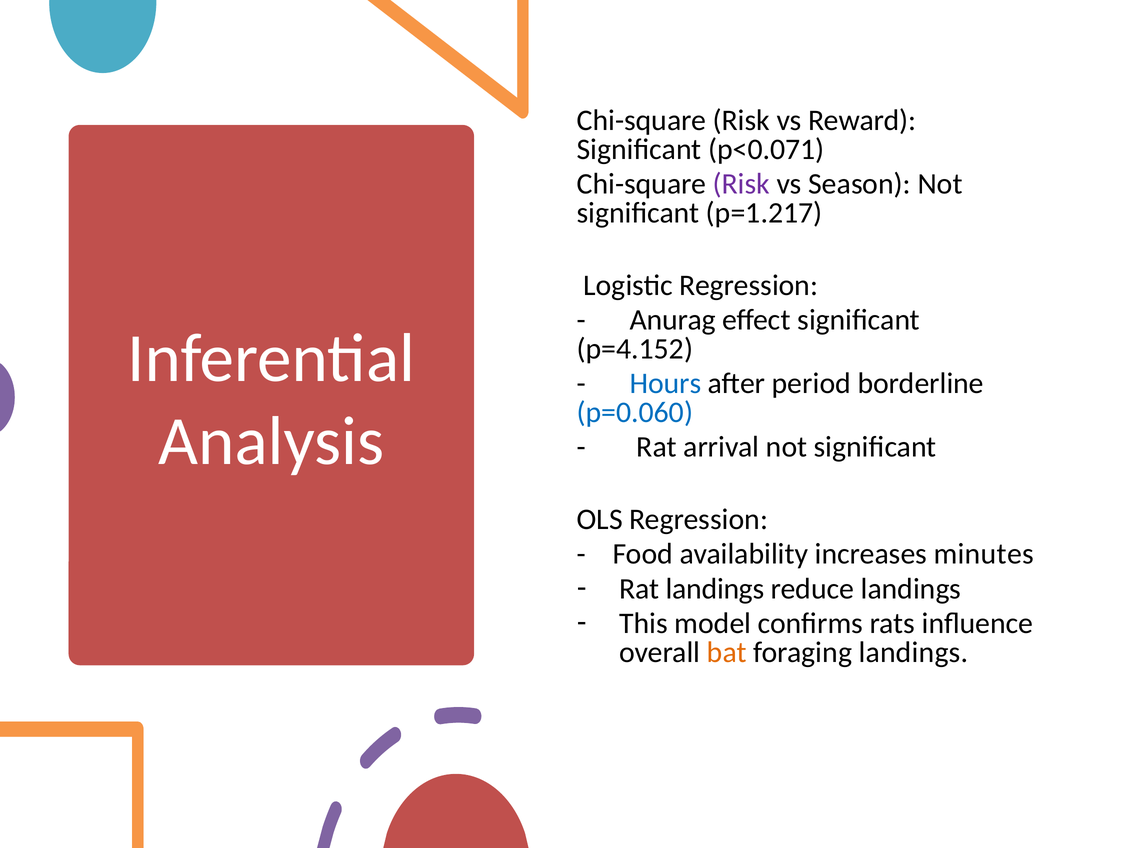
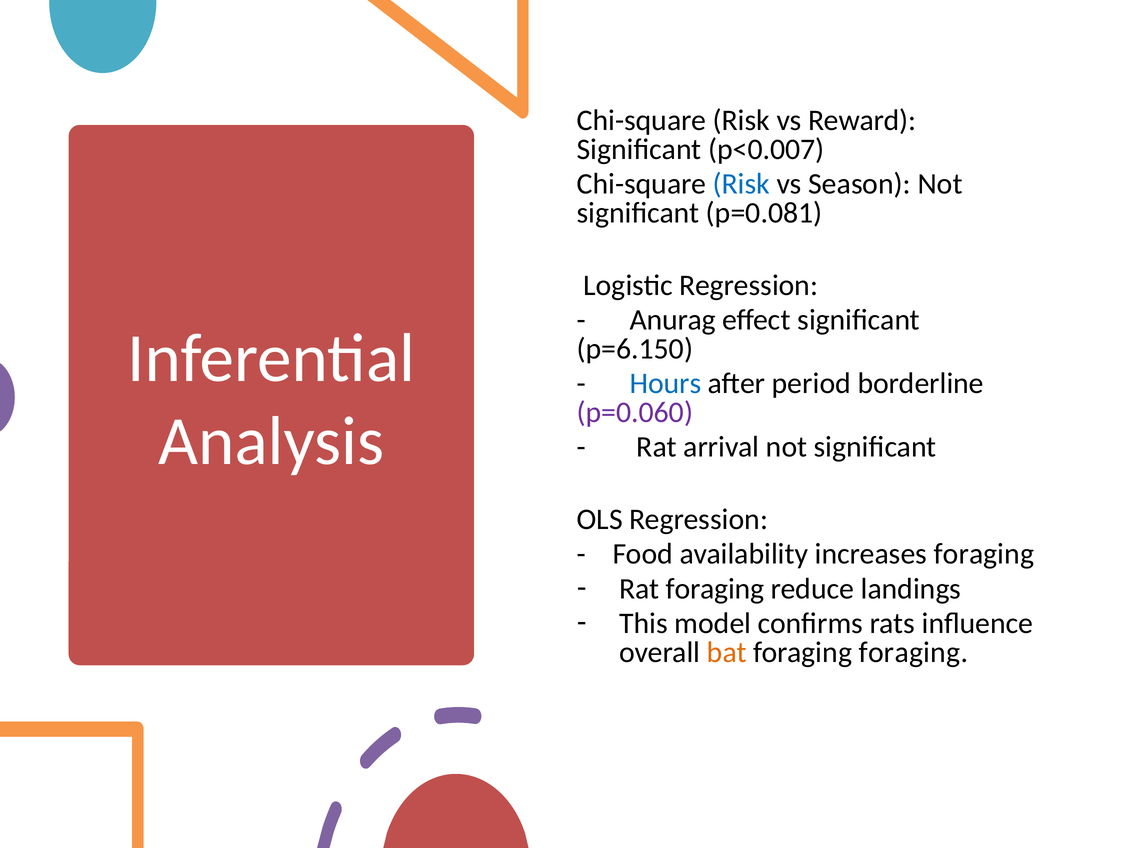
p<0.071: p<0.071 -> p<0.007
Risk at (741, 184) colour: purple -> blue
p=1.217: p=1.217 -> p=0.081
p=4.152: p=4.152 -> p=6.150
p=0.060 colour: blue -> purple
increases minutes: minutes -> foraging
Rat landings: landings -> foraging
foraging landings: landings -> foraging
